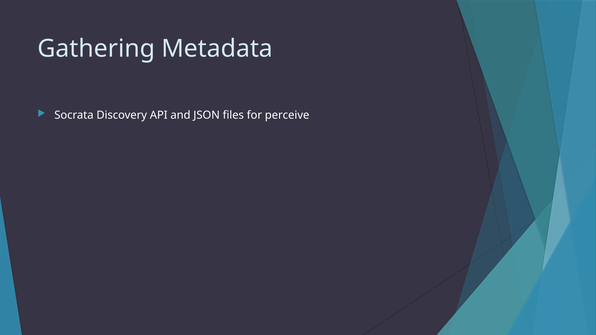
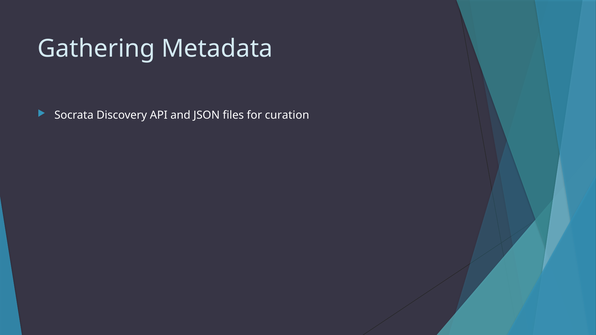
perceive: perceive -> curation
